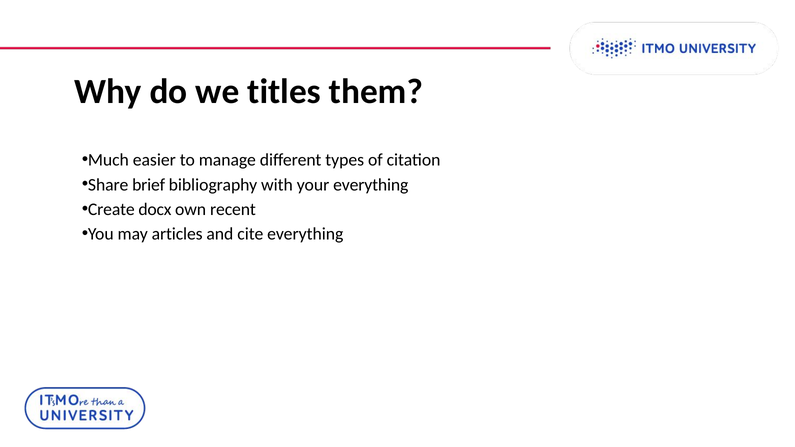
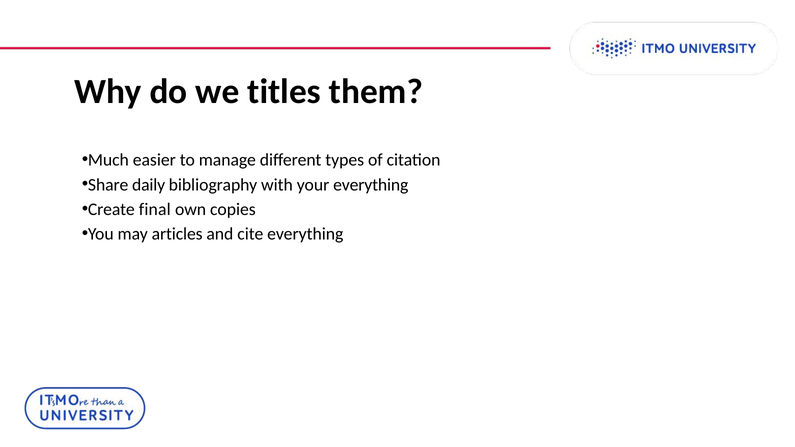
brief: brief -> daily
docx: docx -> final
recent: recent -> copies
